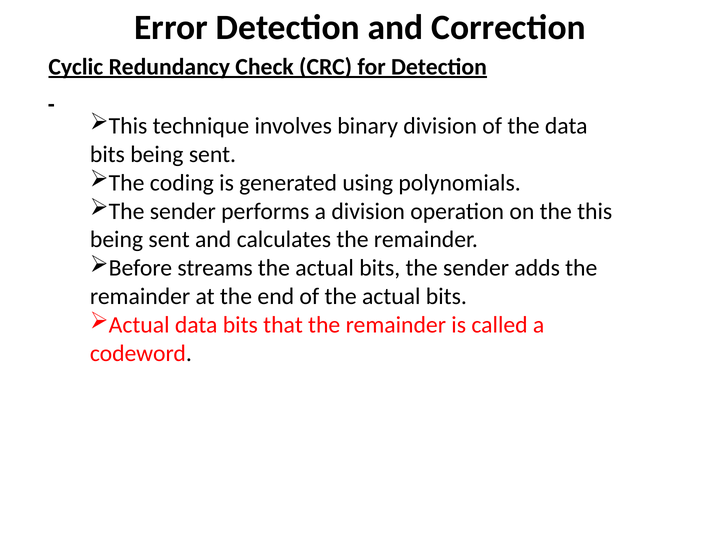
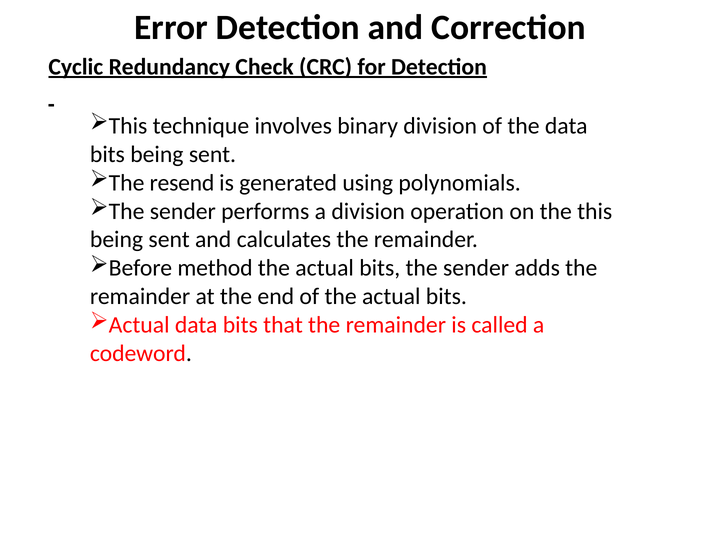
coding: coding -> resend
streams: streams -> method
